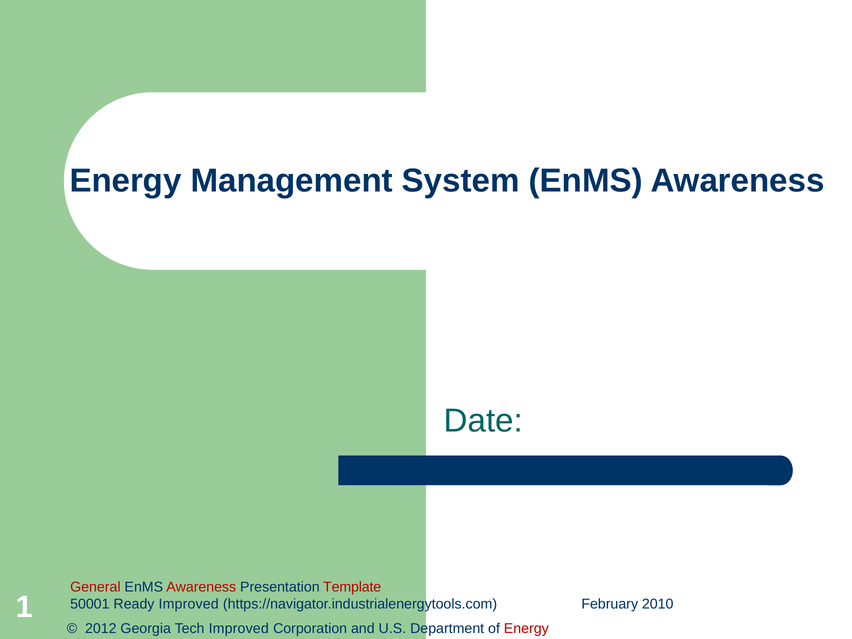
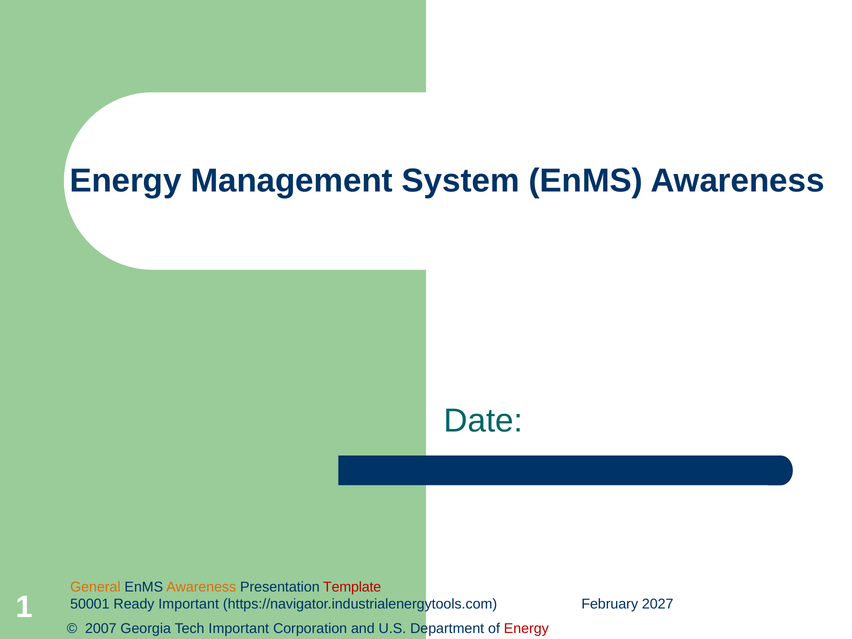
General colour: red -> orange
Awareness at (201, 587) colour: red -> orange
Ready Improved: Improved -> Important
2010: 2010 -> 2027
2012: 2012 -> 2007
Tech Improved: Improved -> Important
